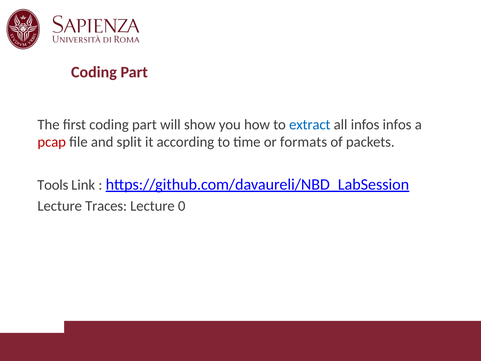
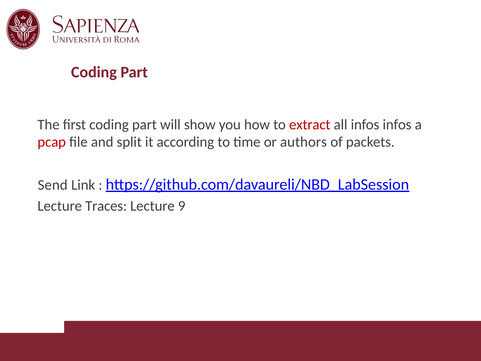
extract colour: blue -> red
formats: formats -> authors
Tools: Tools -> Send
0: 0 -> 9
